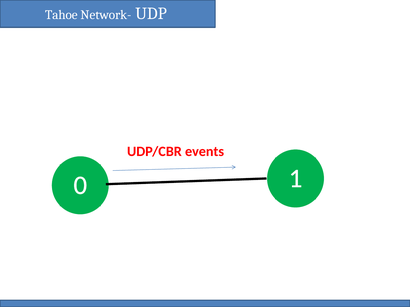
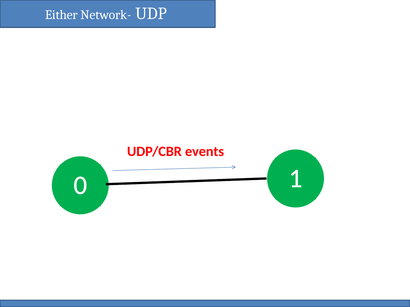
Tahoe: Tahoe -> Either
